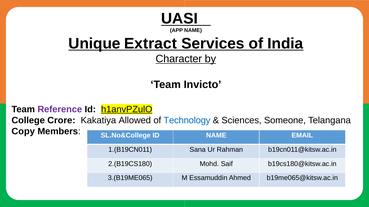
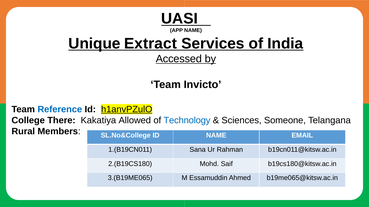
Character: Character -> Accessed
Reference colour: purple -> blue
Crore: Crore -> There
Copy: Copy -> Rural
